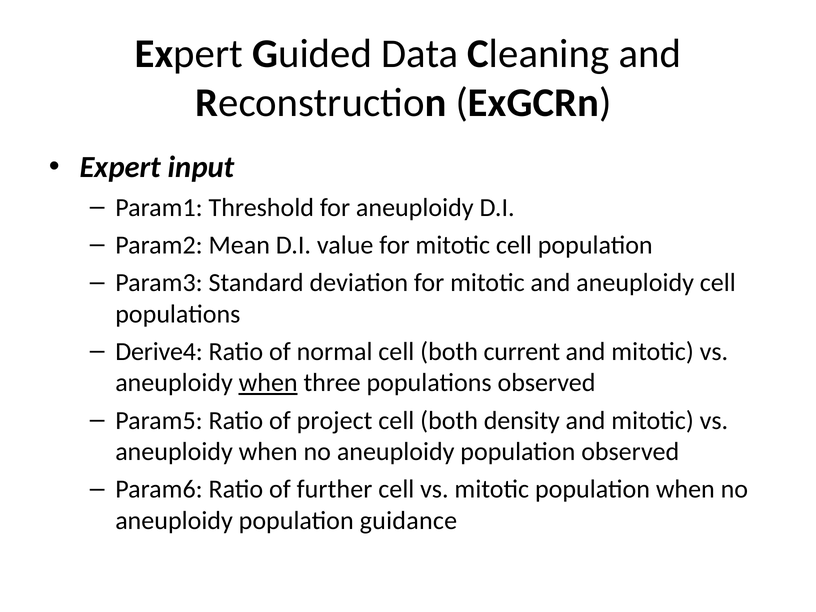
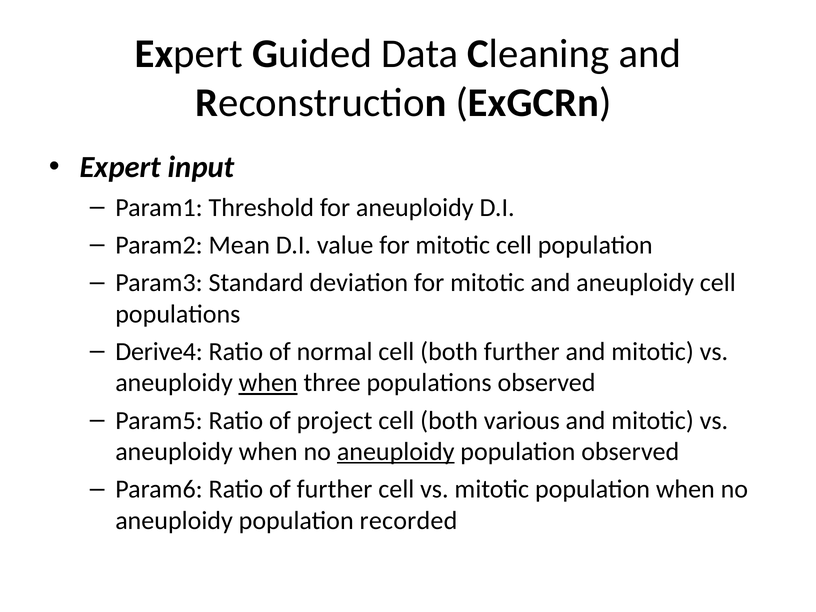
both current: current -> further
density: density -> various
aneuploidy at (396, 452) underline: none -> present
guidance: guidance -> recorded
